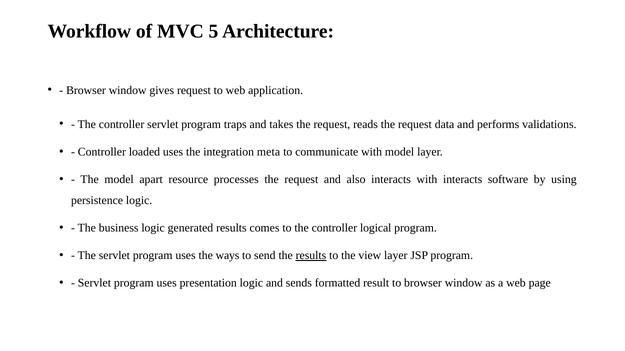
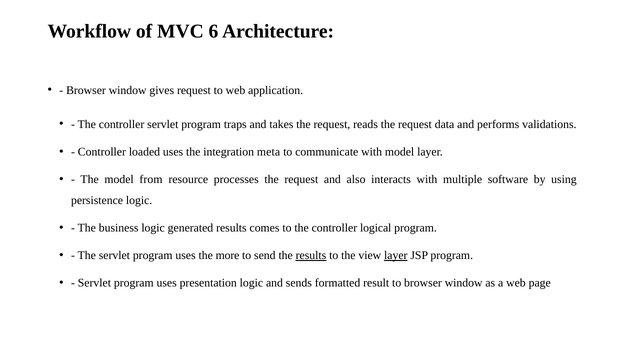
5: 5 -> 6
apart: apart -> from
with interacts: interacts -> multiple
ways: ways -> more
layer at (396, 256) underline: none -> present
